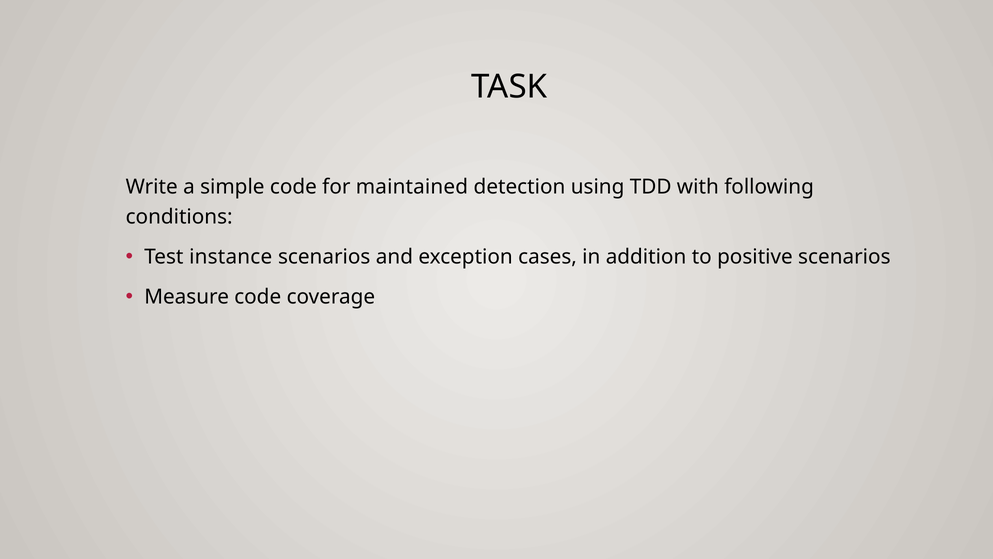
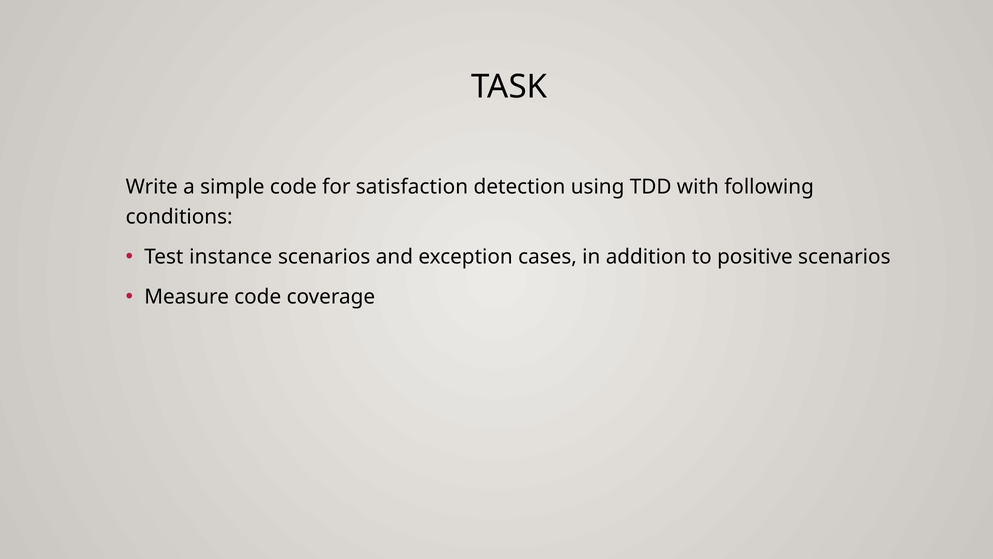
maintained: maintained -> satisfaction
